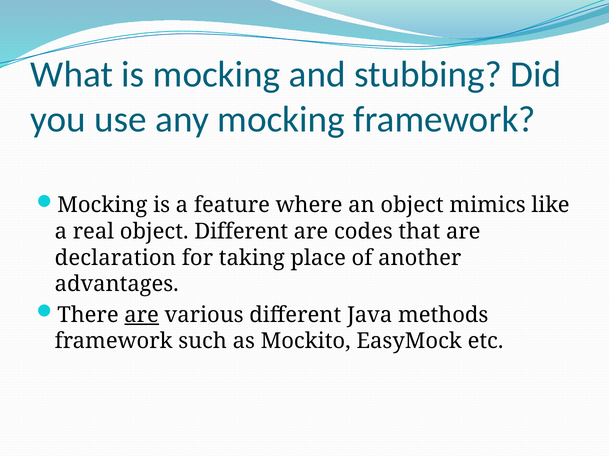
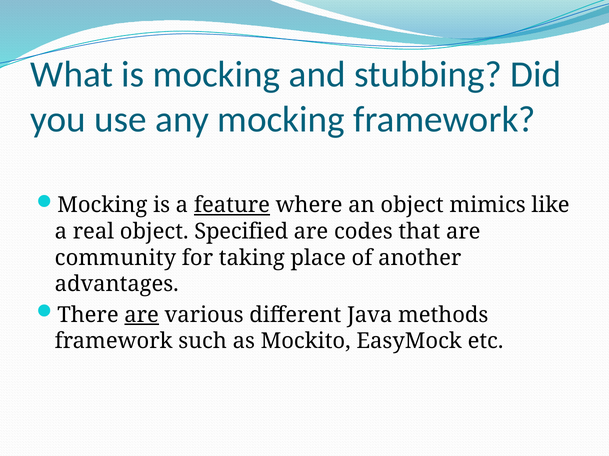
feature underline: none -> present
object Different: Different -> Specified
declaration: declaration -> community
